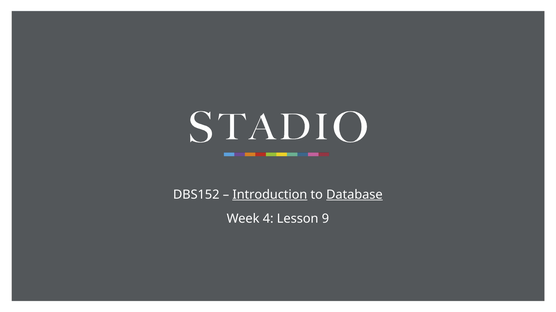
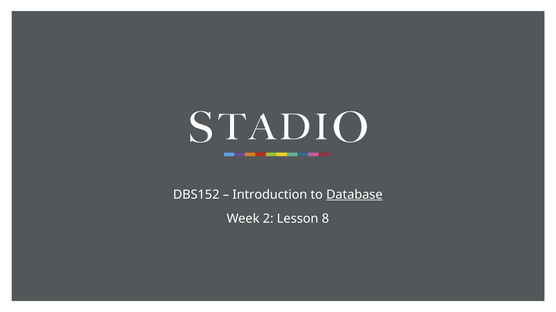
Introduction underline: present -> none
4: 4 -> 2
9: 9 -> 8
